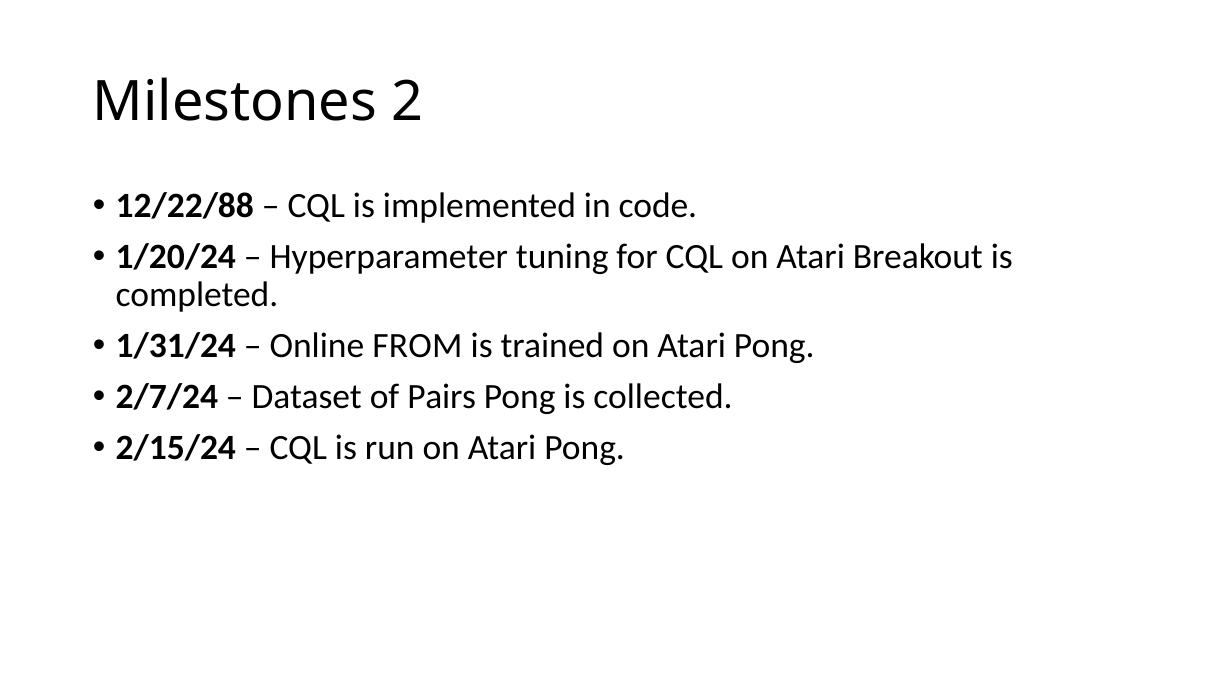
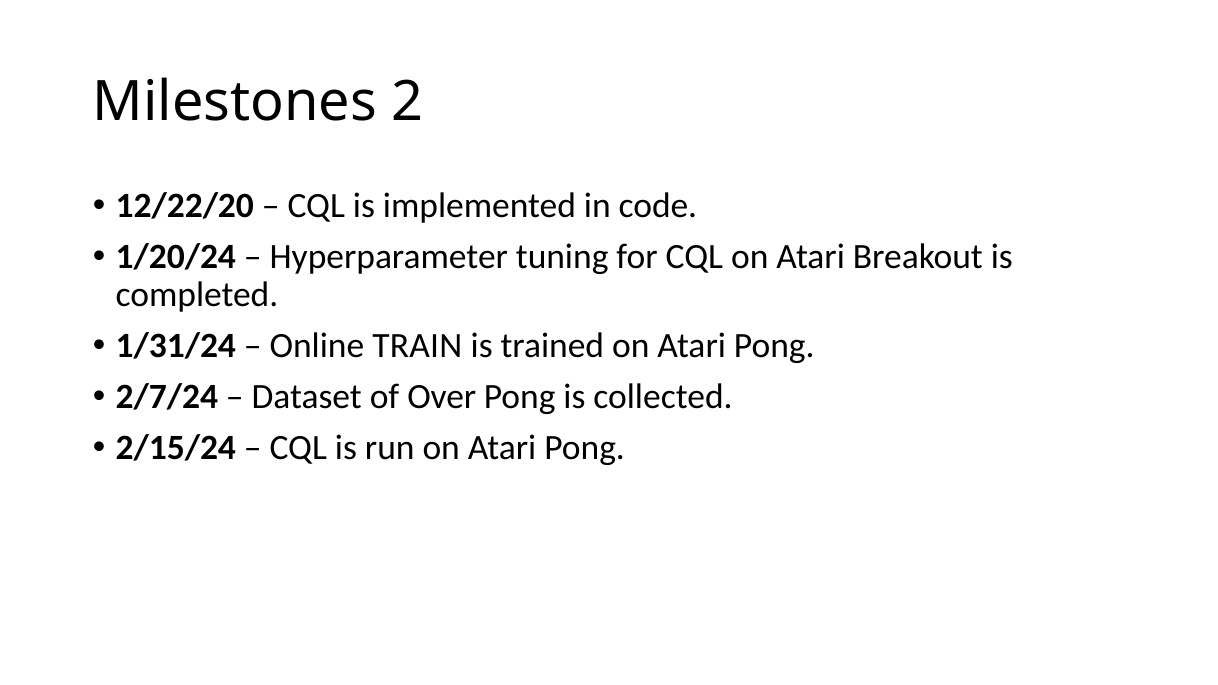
12/22/88: 12/22/88 -> 12/22/20
FROM: FROM -> TRAIN
Pairs: Pairs -> Over
